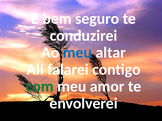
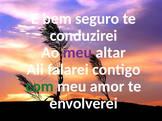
meu at (77, 53) colour: blue -> purple
